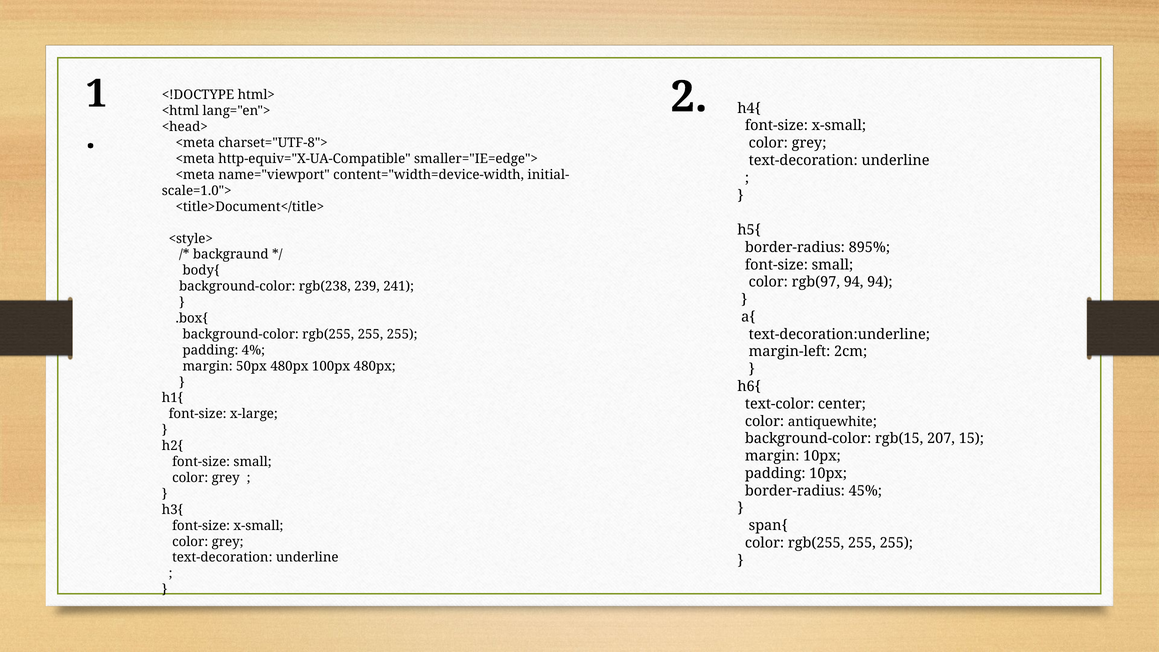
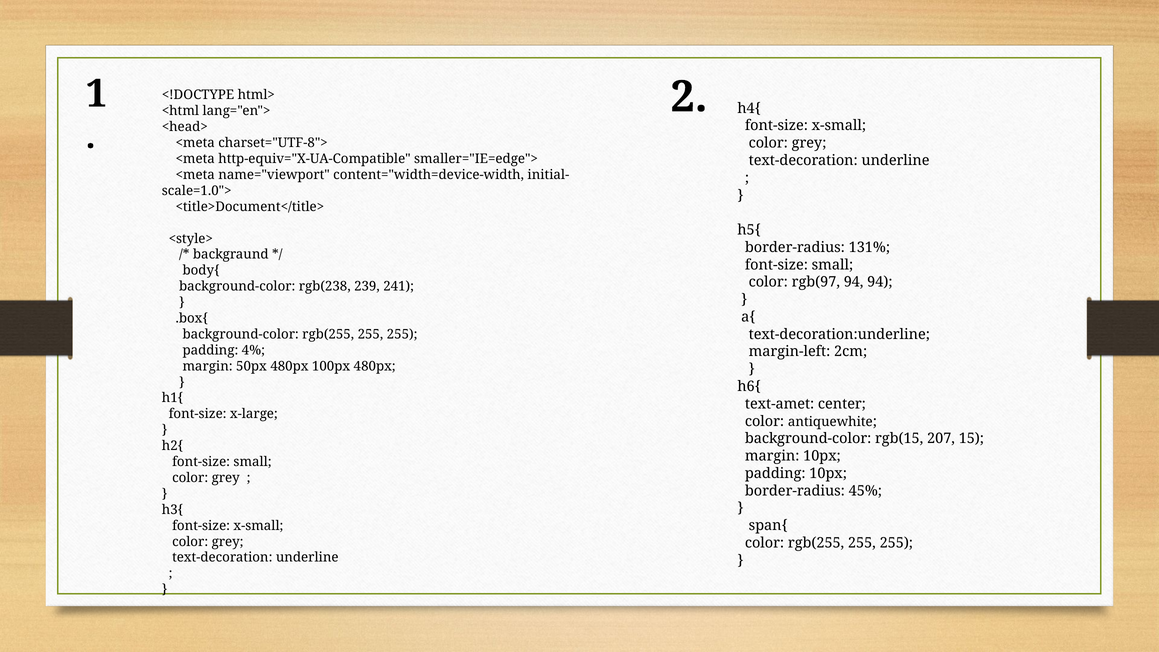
895%: 895% -> 131%
text-color: text-color -> text-amet
